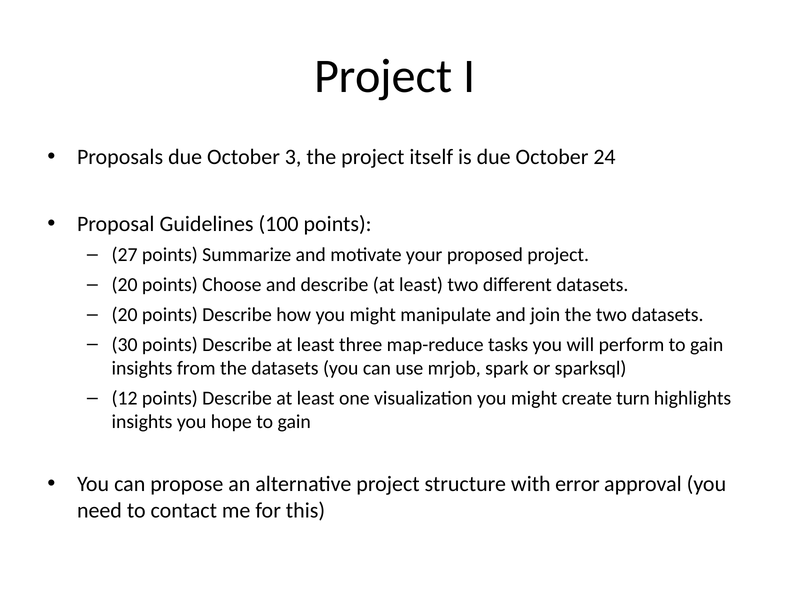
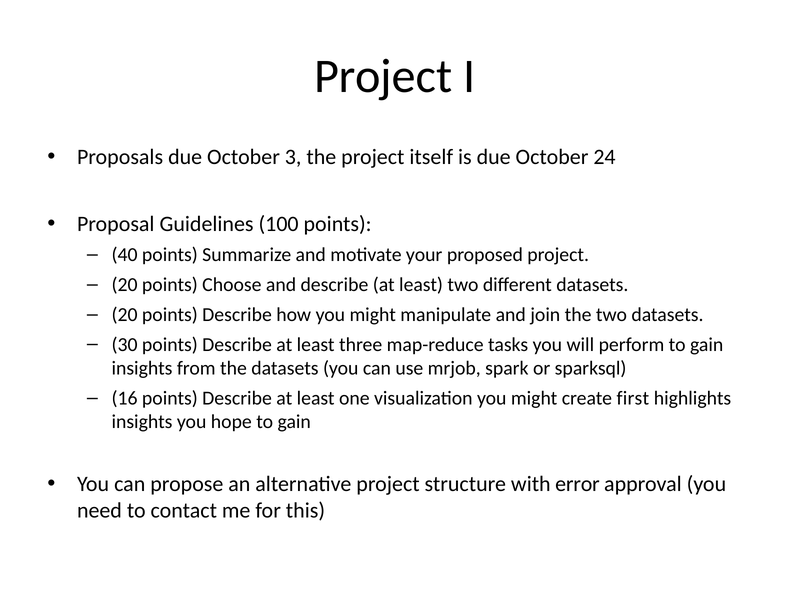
27: 27 -> 40
12: 12 -> 16
turn: turn -> first
